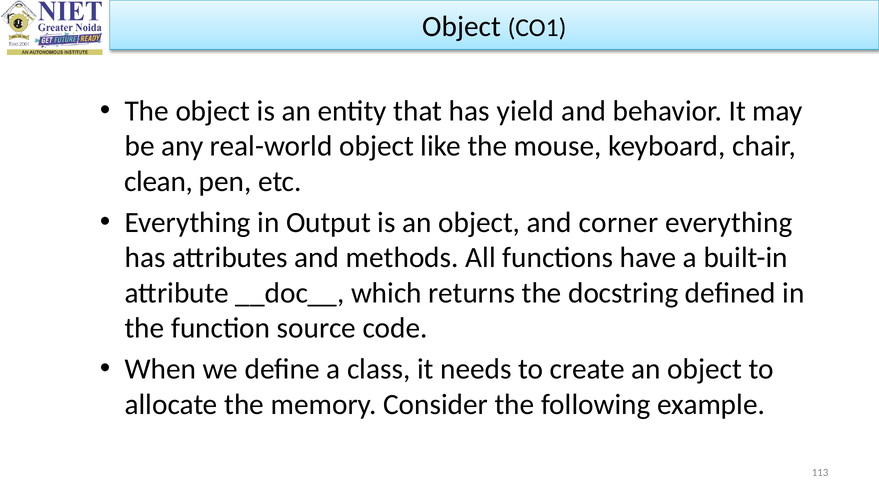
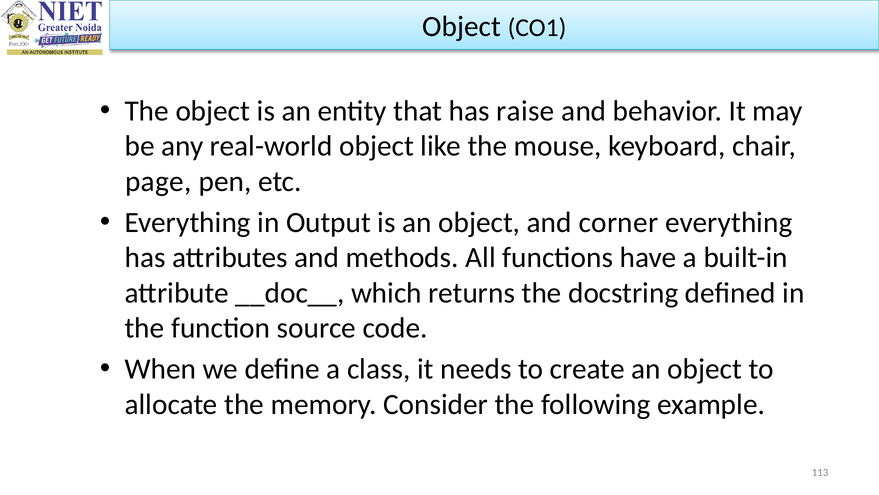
yield: yield -> raise
clean: clean -> page
